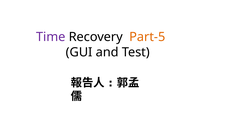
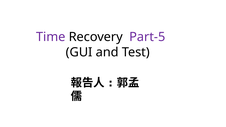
Part-5 colour: orange -> purple
